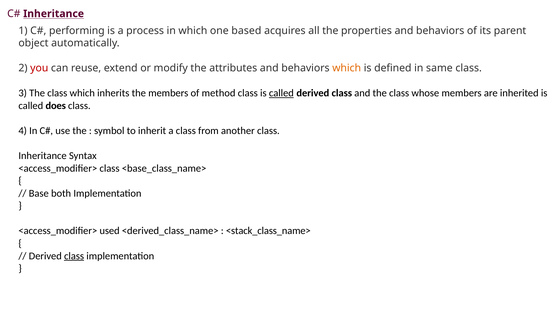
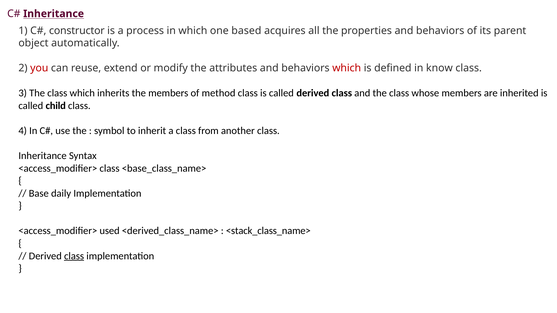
performing: performing -> constructor
which at (347, 68) colour: orange -> red
same: same -> know
called at (281, 93) underline: present -> none
does: does -> child
both: both -> daily
